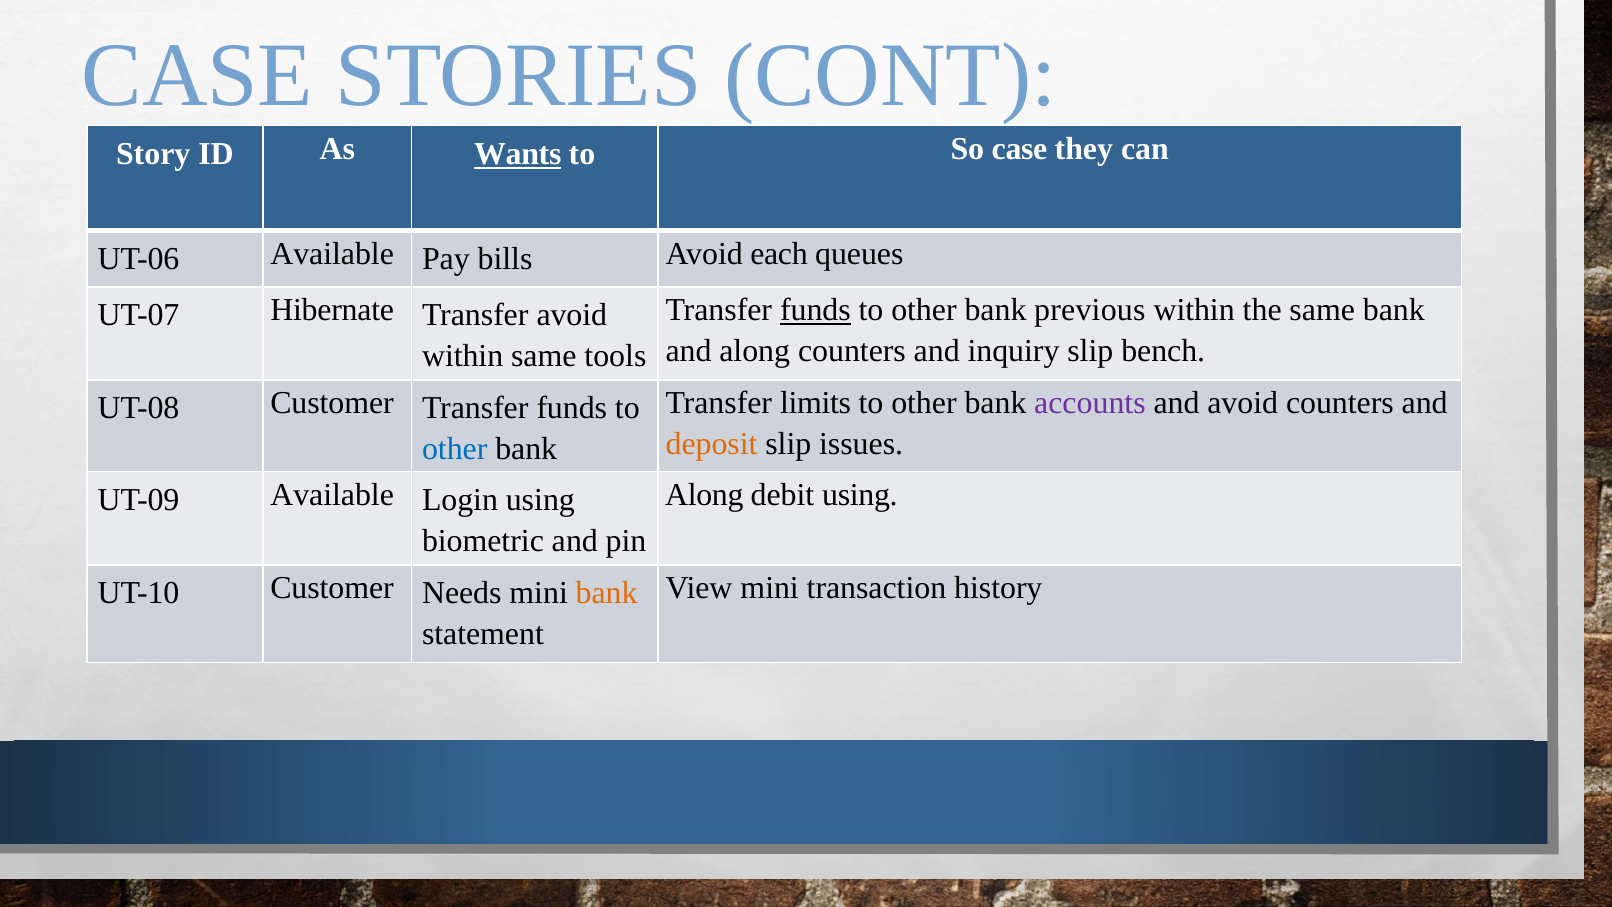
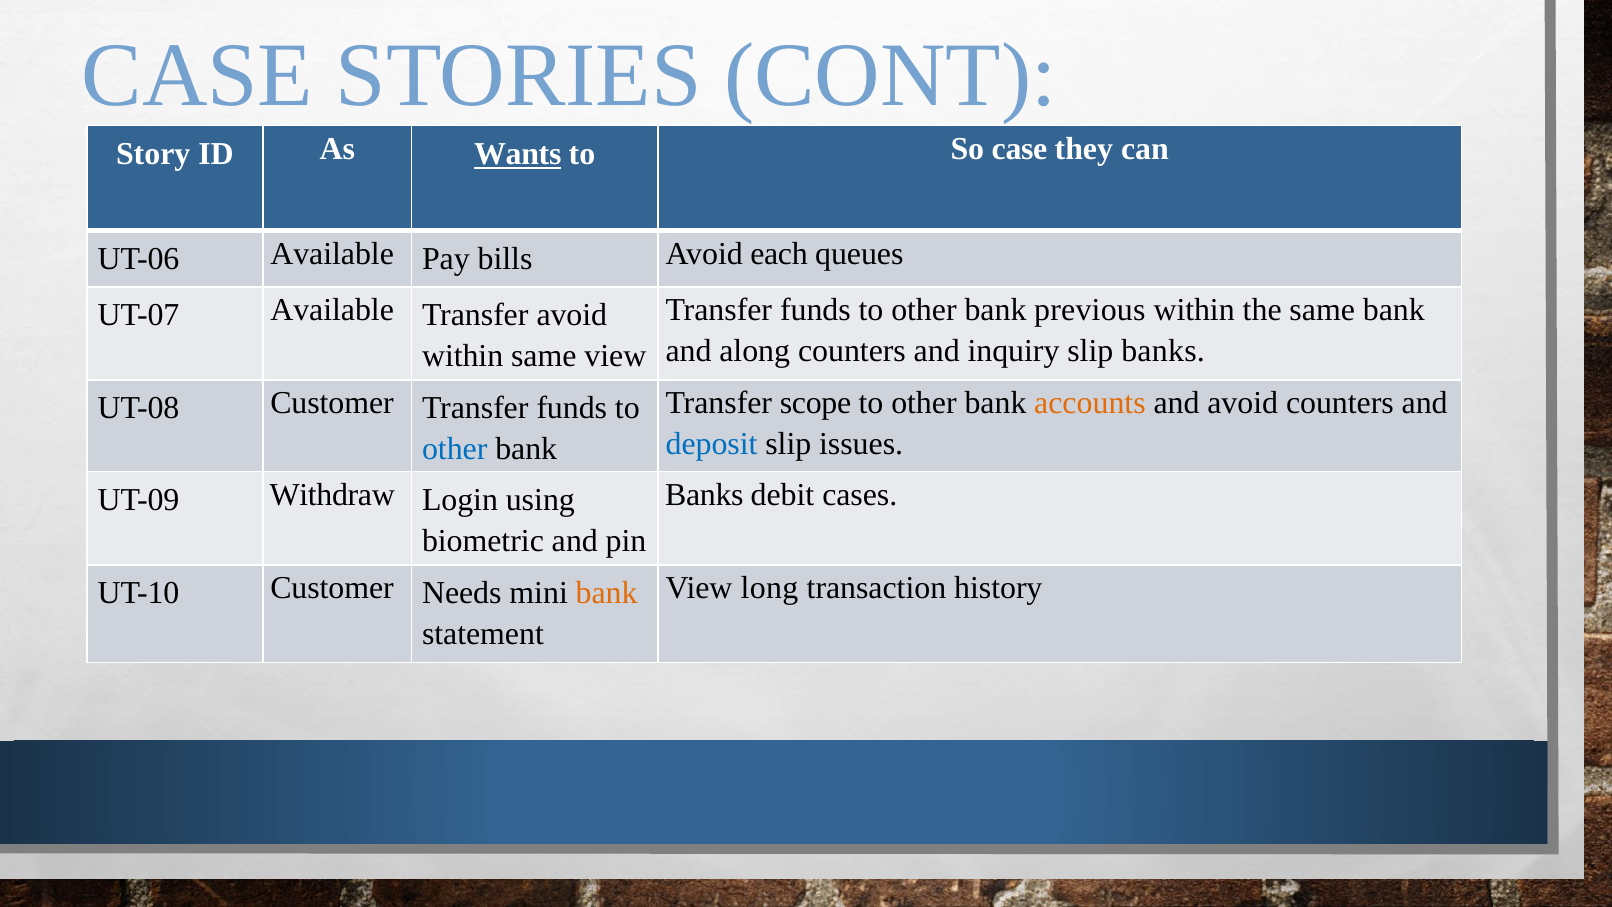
funds at (815, 310) underline: present -> none
UT-07 Hibernate: Hibernate -> Available
slip bench: bench -> banks
same tools: tools -> view
limits: limits -> scope
accounts colour: purple -> orange
deposit colour: orange -> blue
Along at (704, 495): Along -> Banks
debit using: using -> cases
UT-09 Available: Available -> Withdraw
View mini: mini -> long
